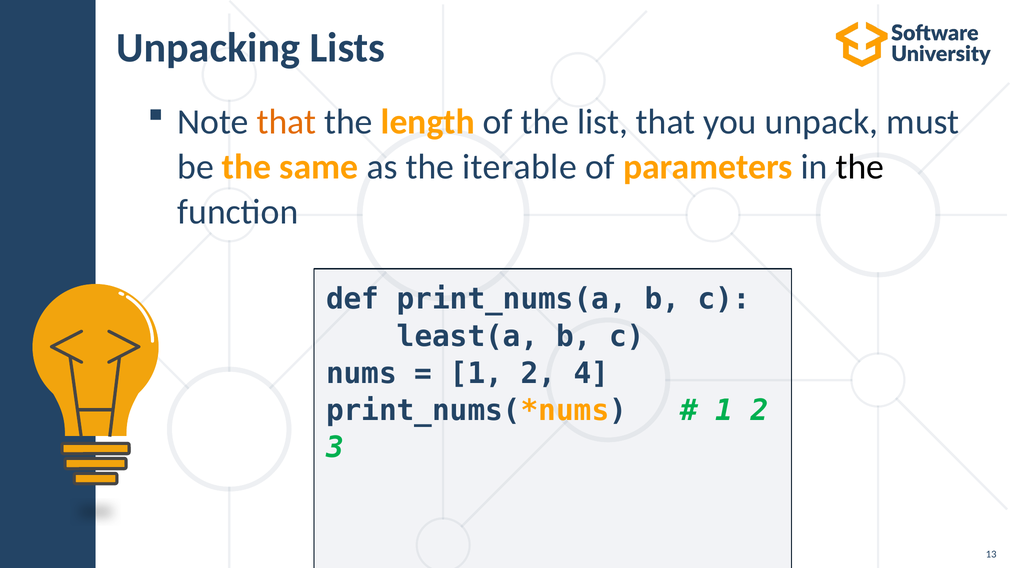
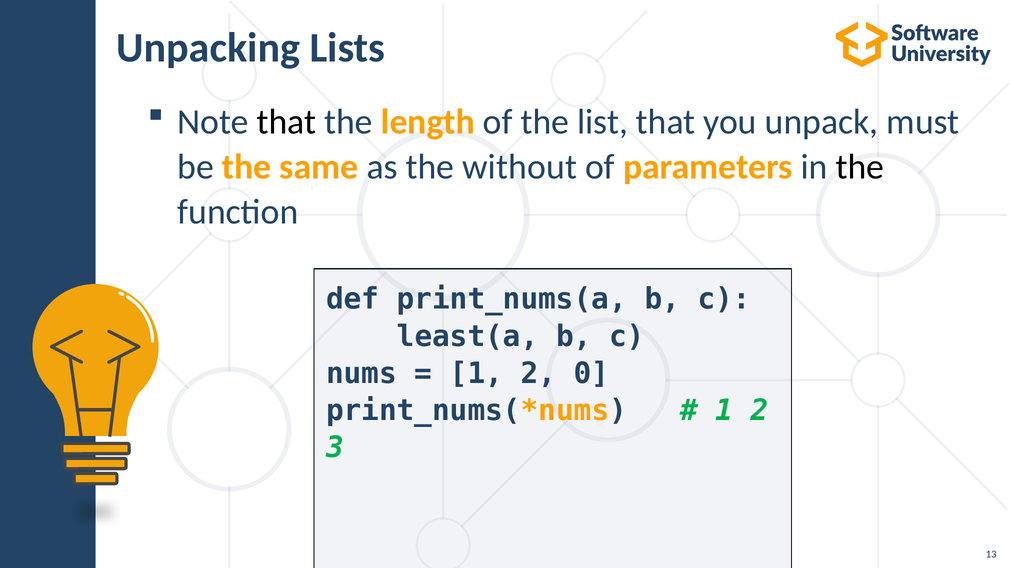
that at (286, 122) colour: orange -> black
iterable: iterable -> without
4: 4 -> 0
